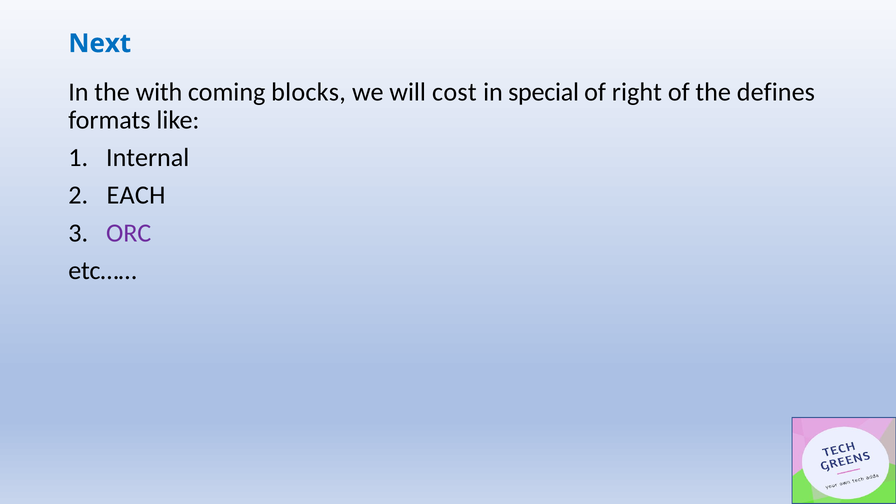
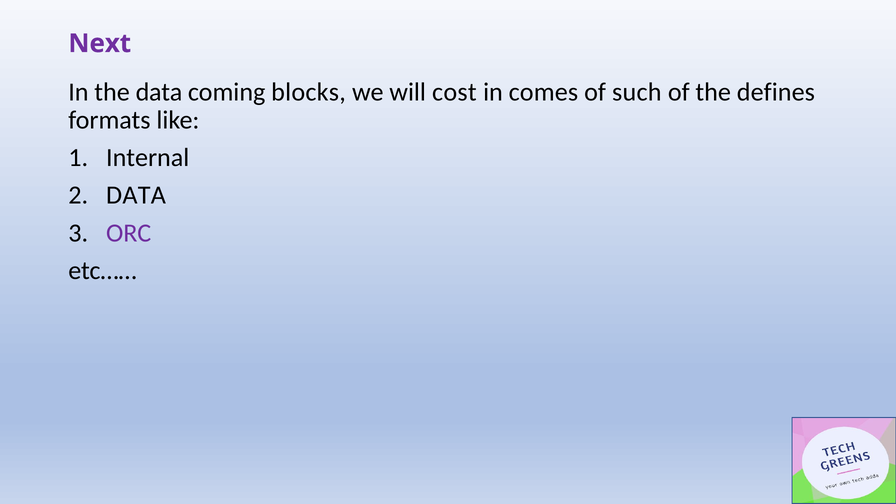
Next colour: blue -> purple
the with: with -> data
special: special -> comes
right: right -> such
EACH at (136, 195): EACH -> DATA
